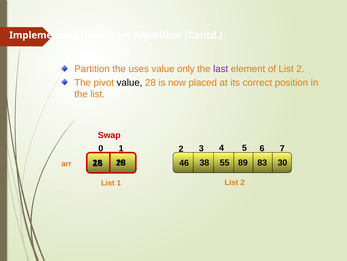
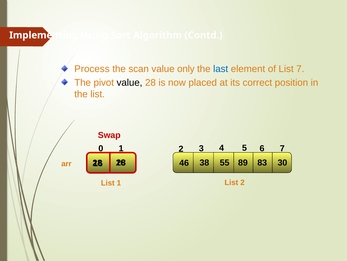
Partition: Partition -> Process
uses: uses -> scan
last colour: purple -> blue
of List 2: 2 -> 7
